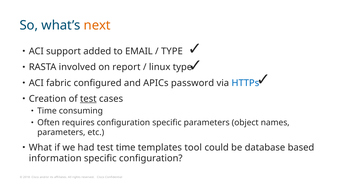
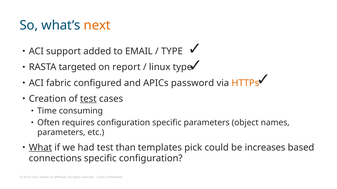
involved: involved -> targeted
HTTPs colour: blue -> orange
What underline: none -> present
test time: time -> than
tool: tool -> pick
database: database -> increases
information: information -> connections
